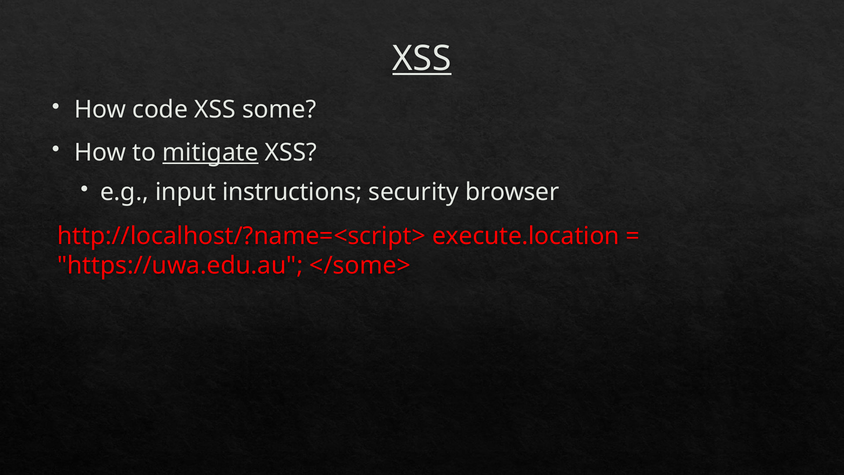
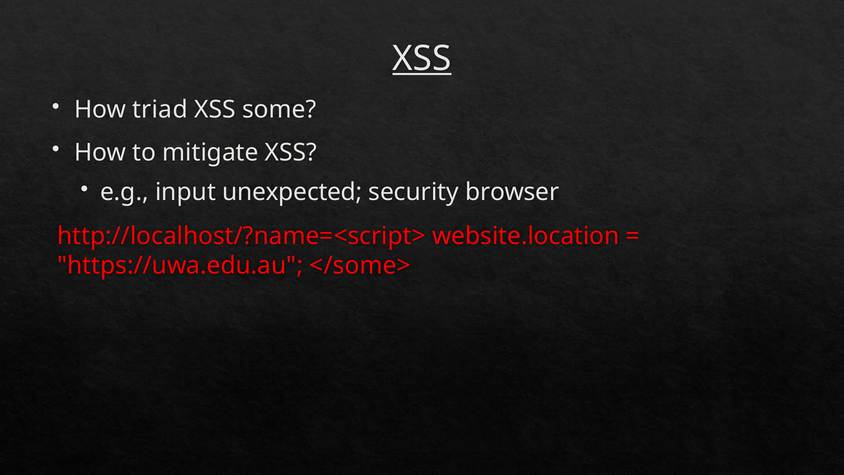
code: code -> triad
mitigate underline: present -> none
instructions: instructions -> unexpected
execute.location: execute.location -> website.location
